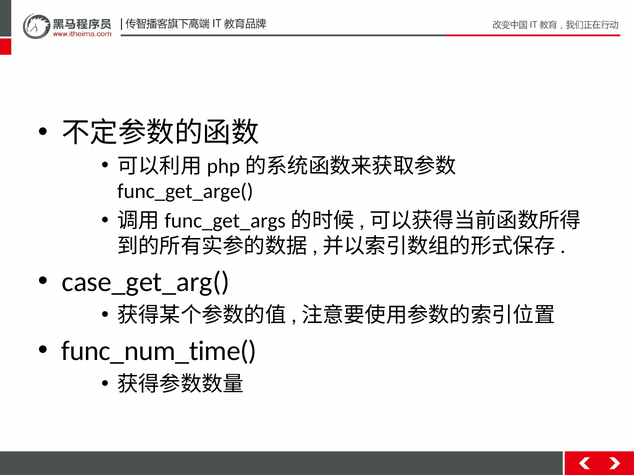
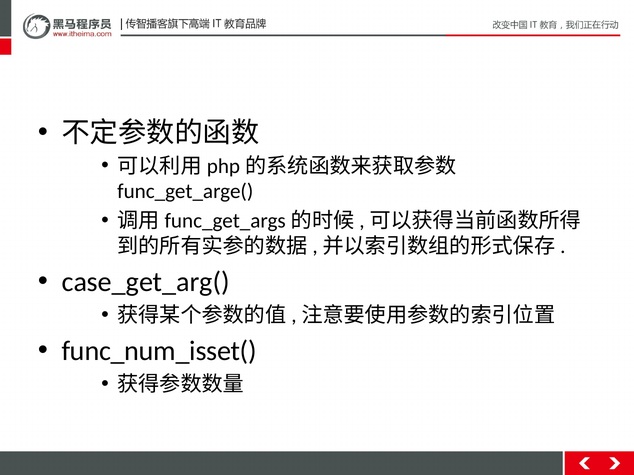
func_num_time(: func_num_time( -> func_num_isset(
